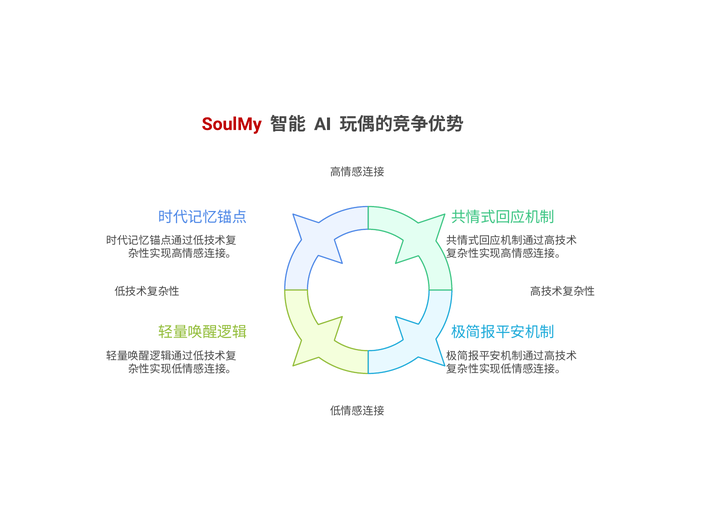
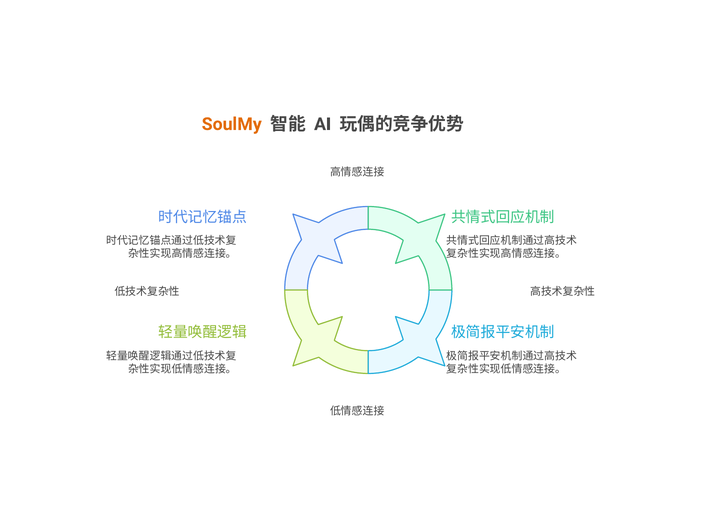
SoulMy colour: red -> orange
